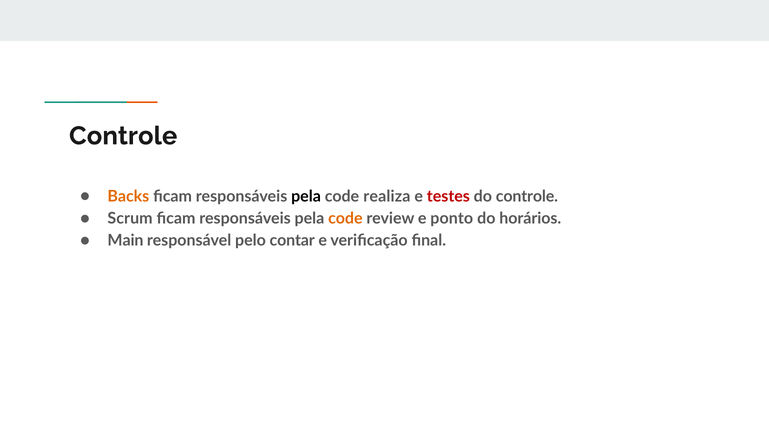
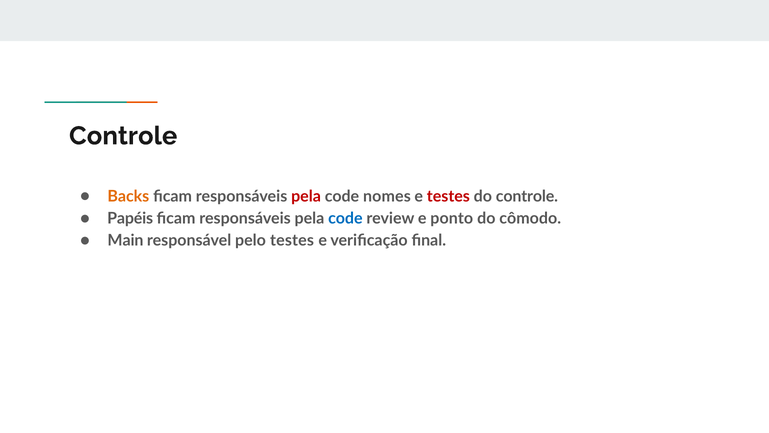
pela at (306, 196) colour: black -> red
realiza: realiza -> nomes
Scrum: Scrum -> Papéis
code at (345, 218) colour: orange -> blue
horários: horários -> cômodo
pelo contar: contar -> testes
